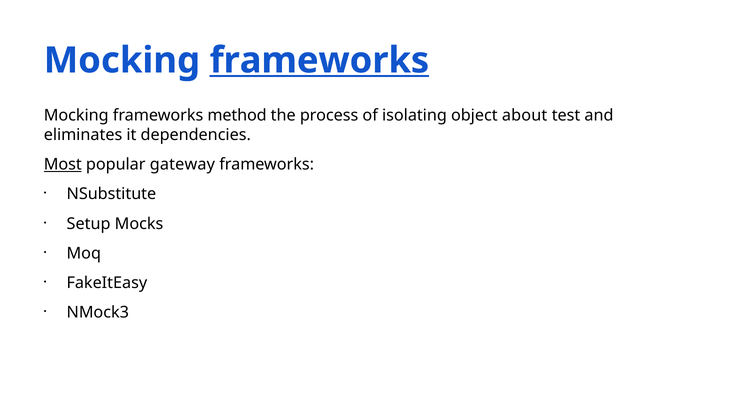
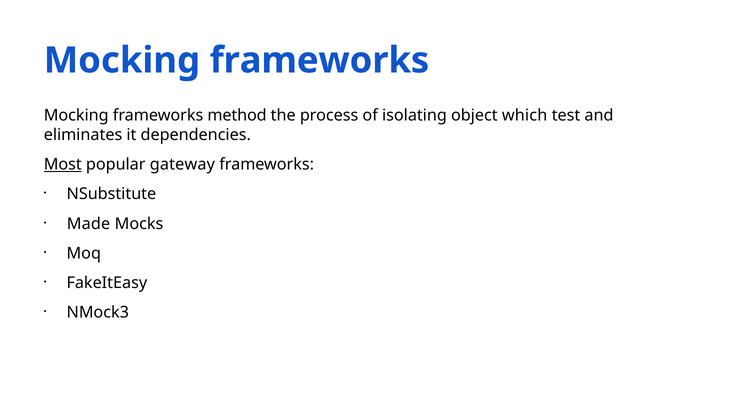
frameworks at (319, 60) underline: present -> none
about: about -> which
Setup: Setup -> Made
